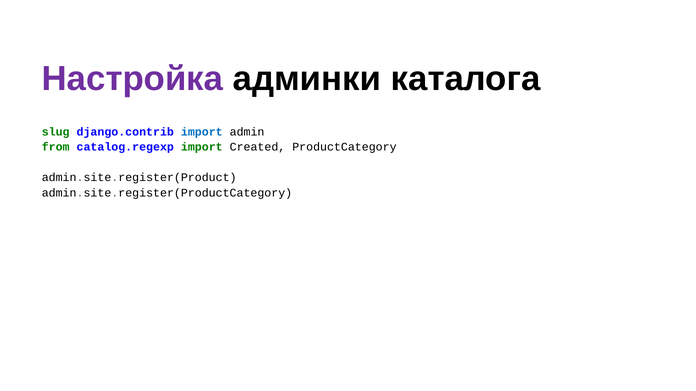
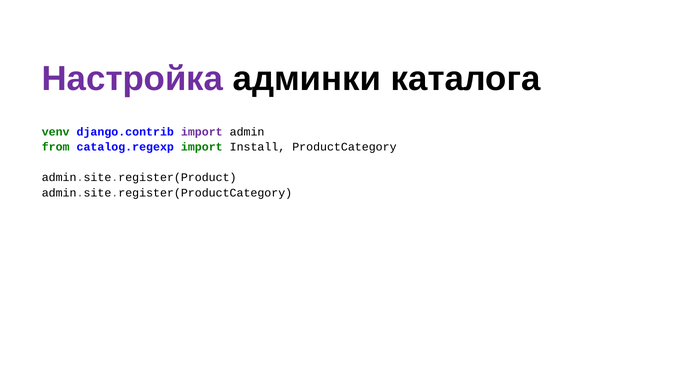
slug: slug -> venv
import at (202, 132) colour: blue -> purple
Created: Created -> Install
